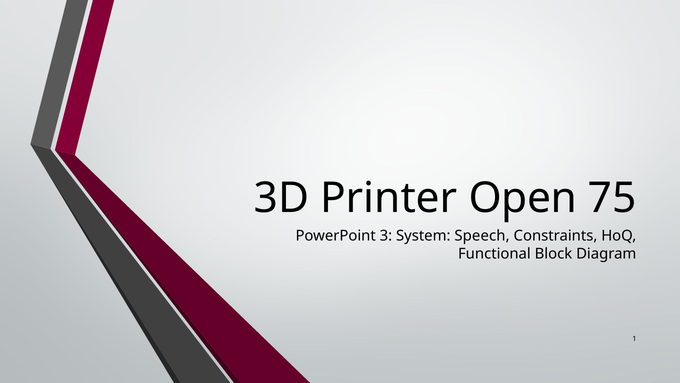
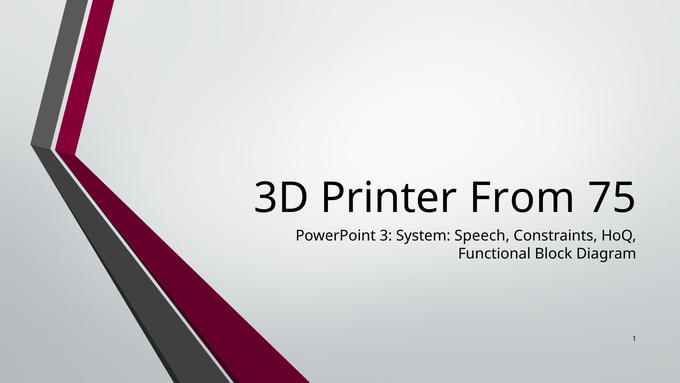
Open: Open -> From
